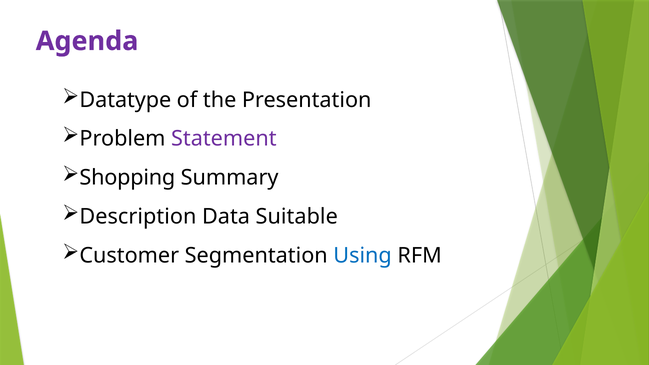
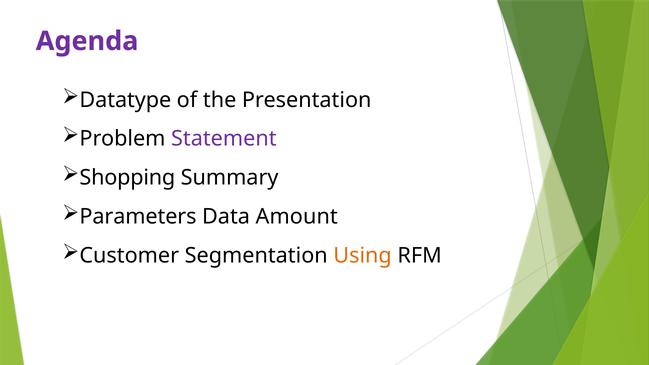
Description: Description -> Parameters
Suitable: Suitable -> Amount
Using colour: blue -> orange
